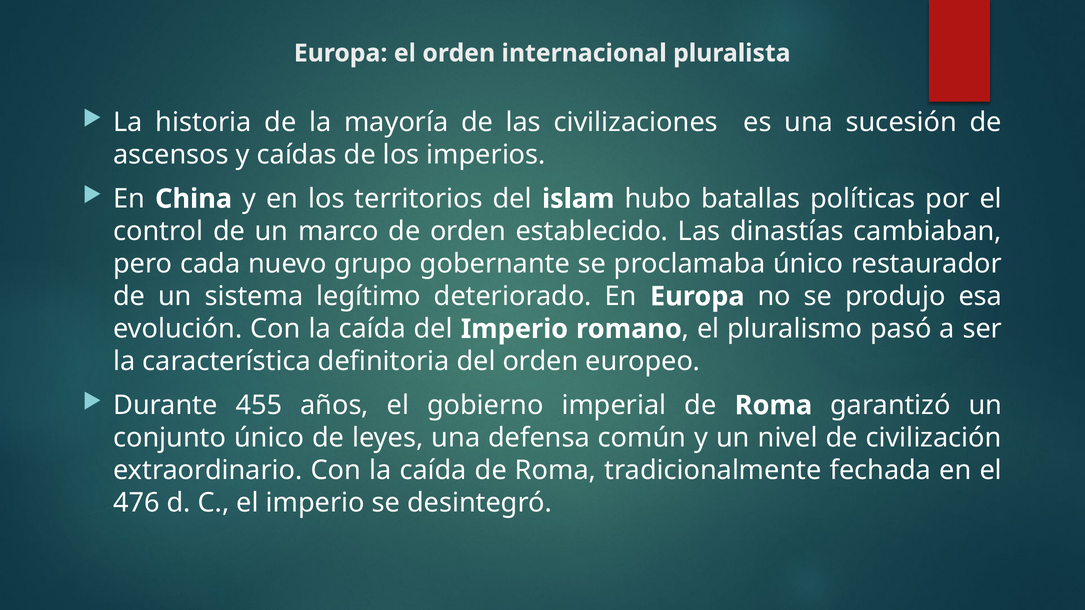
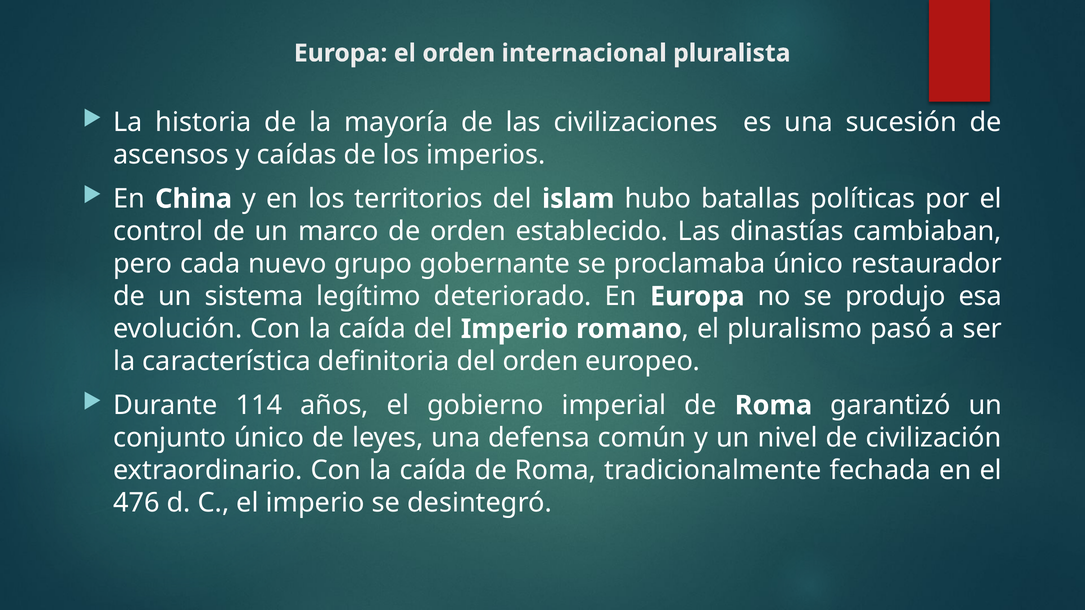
455: 455 -> 114
